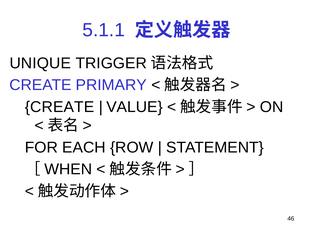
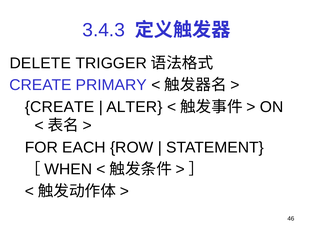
5.1.1: 5.1.1 -> 3.4.3
UNIQUE: UNIQUE -> DELETE
VALUE: VALUE -> ALTER
